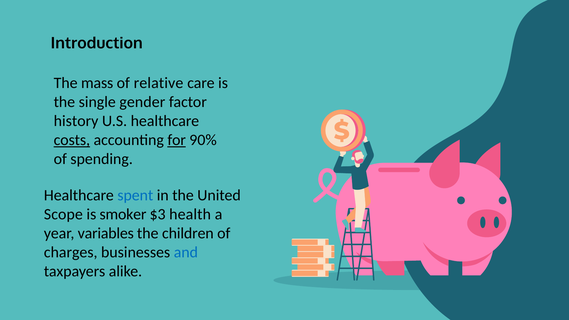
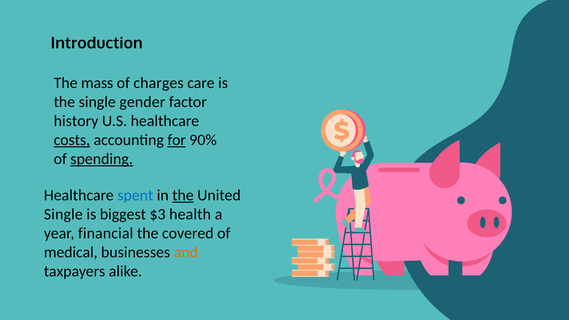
relative: relative -> charges
spending underline: none -> present
the at (183, 195) underline: none -> present
Scope at (63, 214): Scope -> Single
smoker: smoker -> biggest
variables: variables -> financial
children: children -> covered
charges: charges -> medical
and colour: blue -> orange
